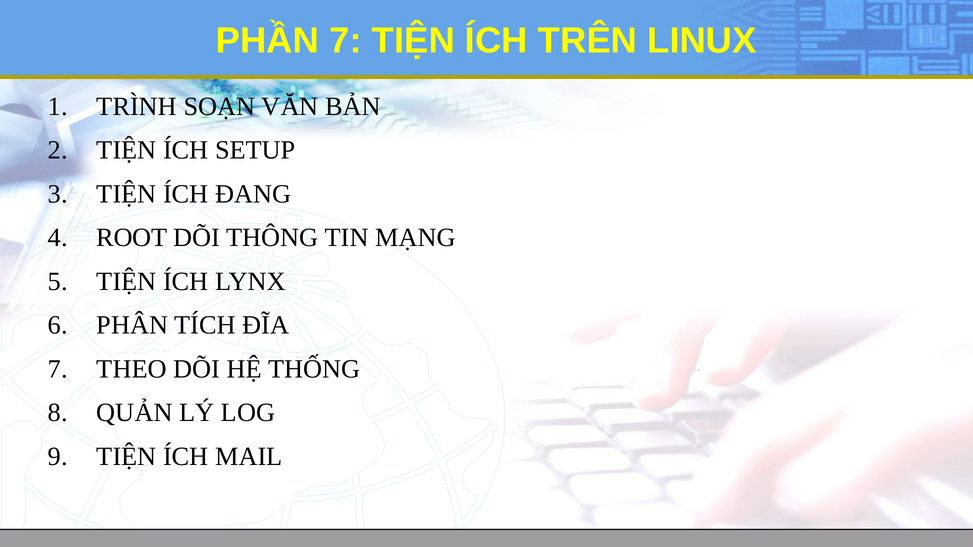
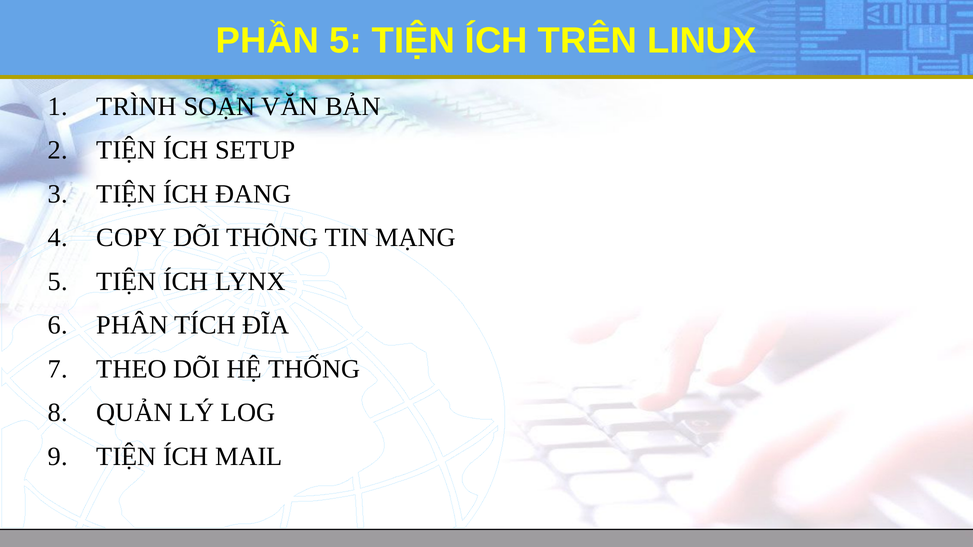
PHẦN 7: 7 -> 5
ROOT: ROOT -> COPY
